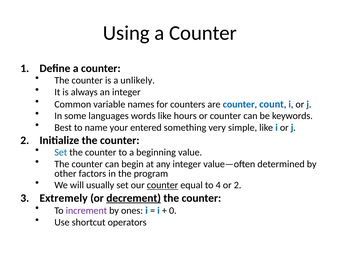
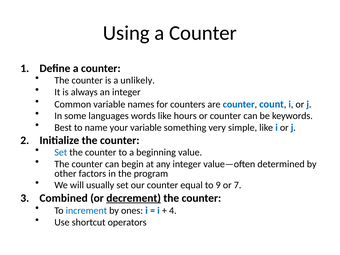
your entered: entered -> variable
counter at (163, 185) underline: present -> none
4: 4 -> 9
or 2: 2 -> 7
Extremely: Extremely -> Combined
increment colour: purple -> blue
0: 0 -> 4
